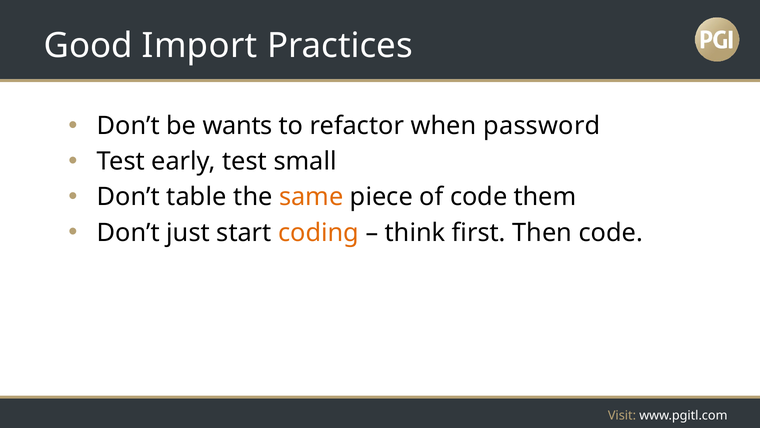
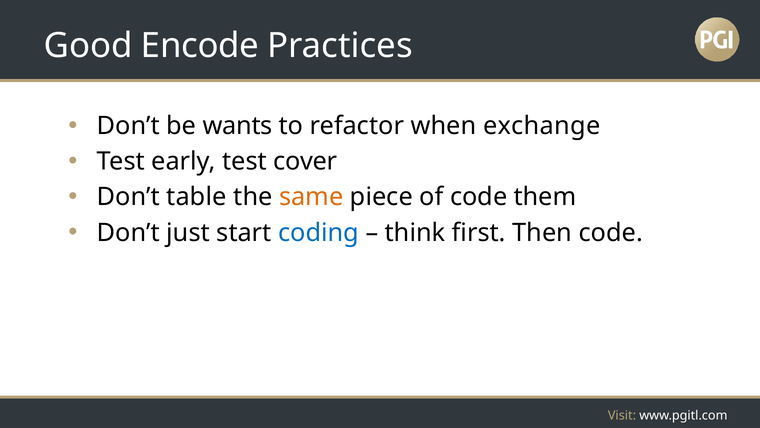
Import: Import -> Encode
password: password -> exchange
small: small -> cover
coding colour: orange -> blue
